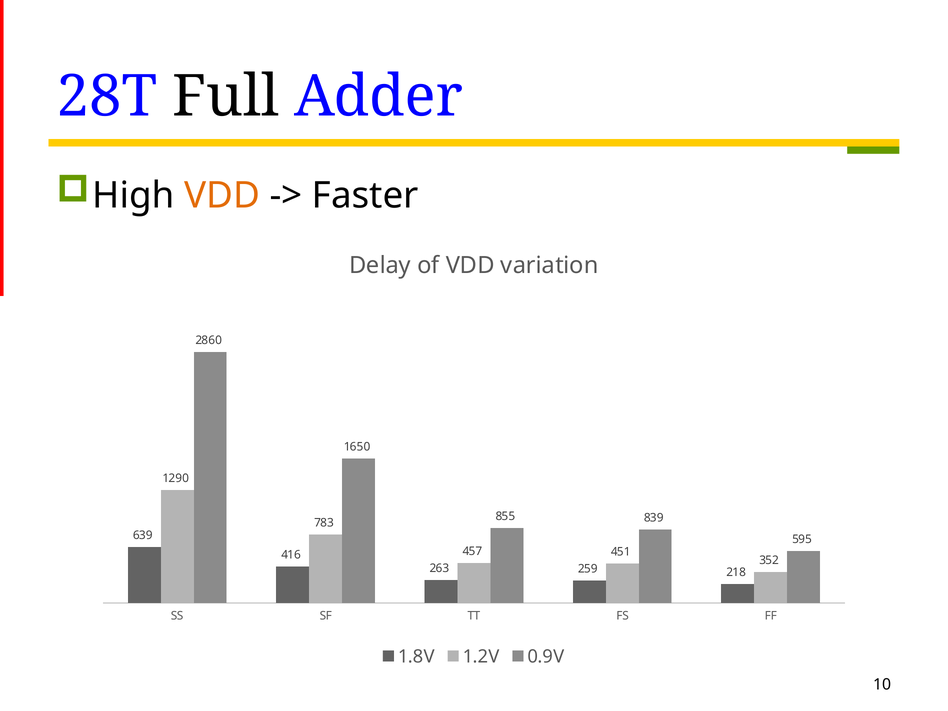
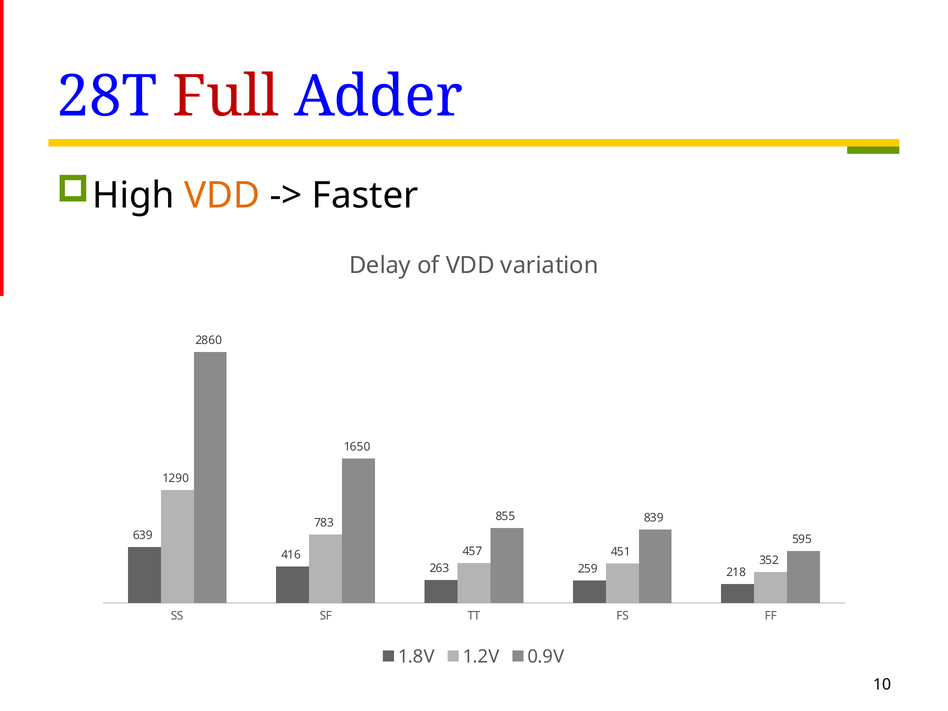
Full colour: black -> red
